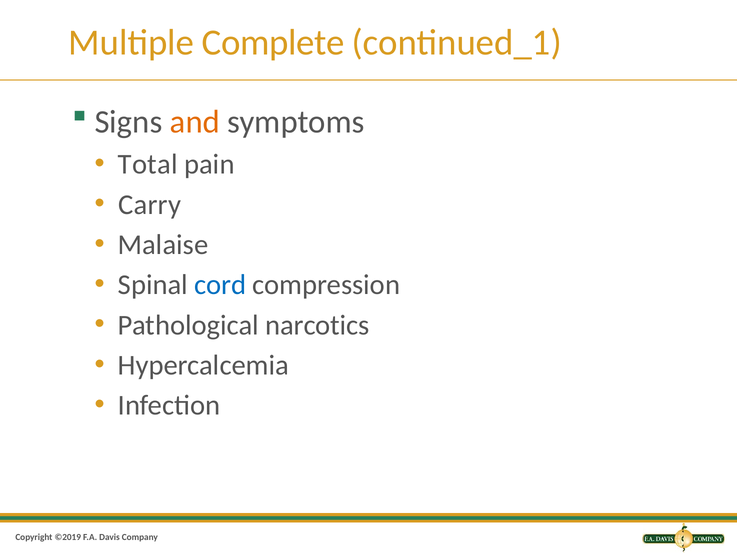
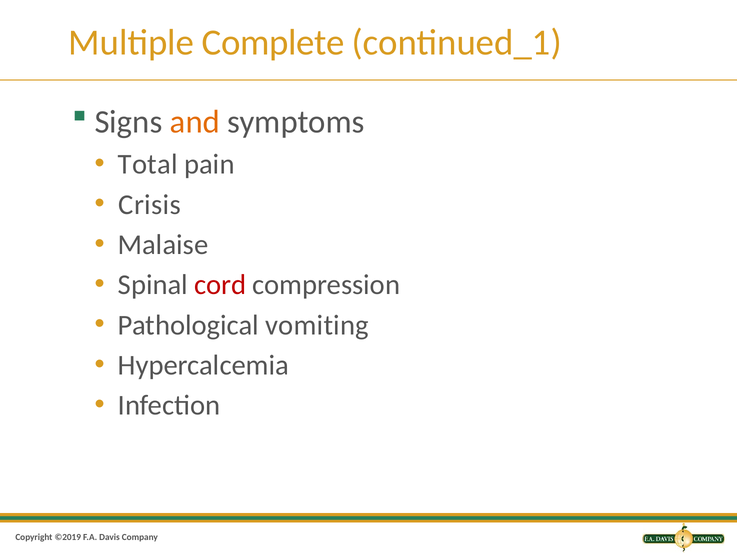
Carry: Carry -> Crisis
cord colour: blue -> red
narcotics: narcotics -> vomiting
